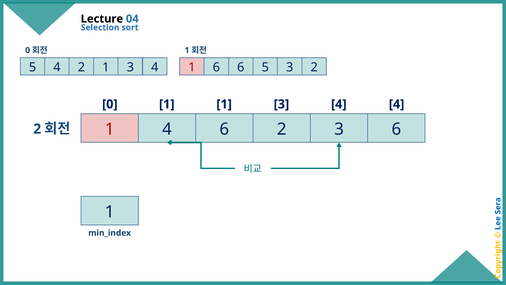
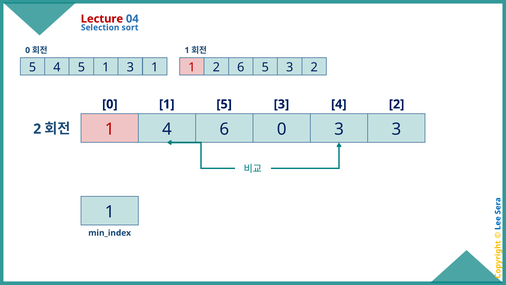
Lecture colour: black -> red
4 2: 2 -> 5
4 at (155, 67): 4 -> 1
1 6: 6 -> 2
1 1: 1 -> 5
4 4: 4 -> 2
6 2: 2 -> 0
3 6: 6 -> 3
